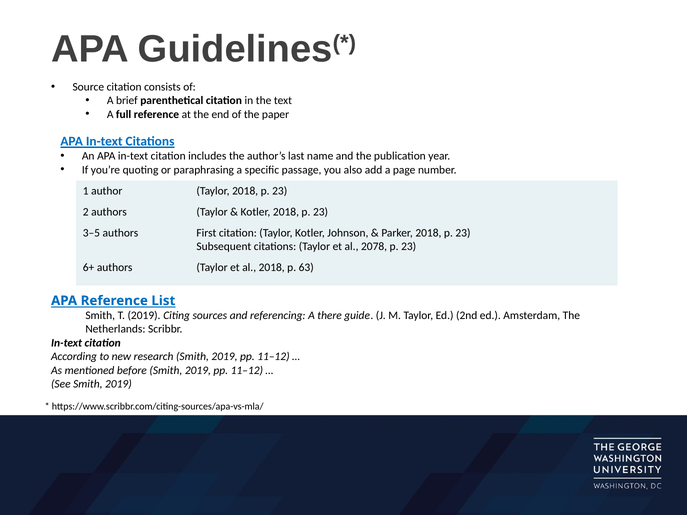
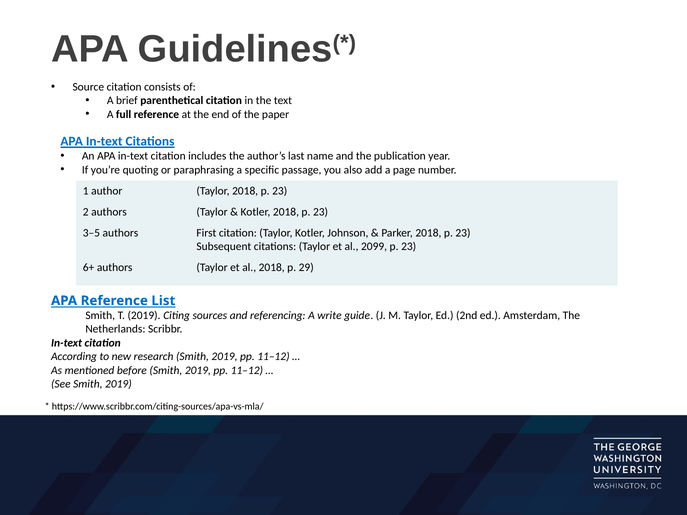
2078: 2078 -> 2099
63: 63 -> 29
there: there -> write
